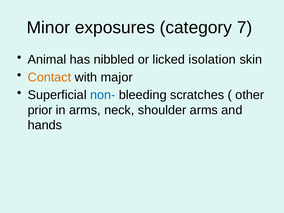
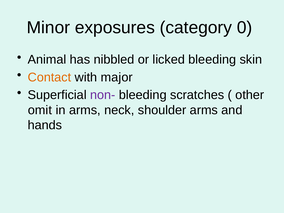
7: 7 -> 0
licked isolation: isolation -> bleeding
non- colour: blue -> purple
prior: prior -> omit
